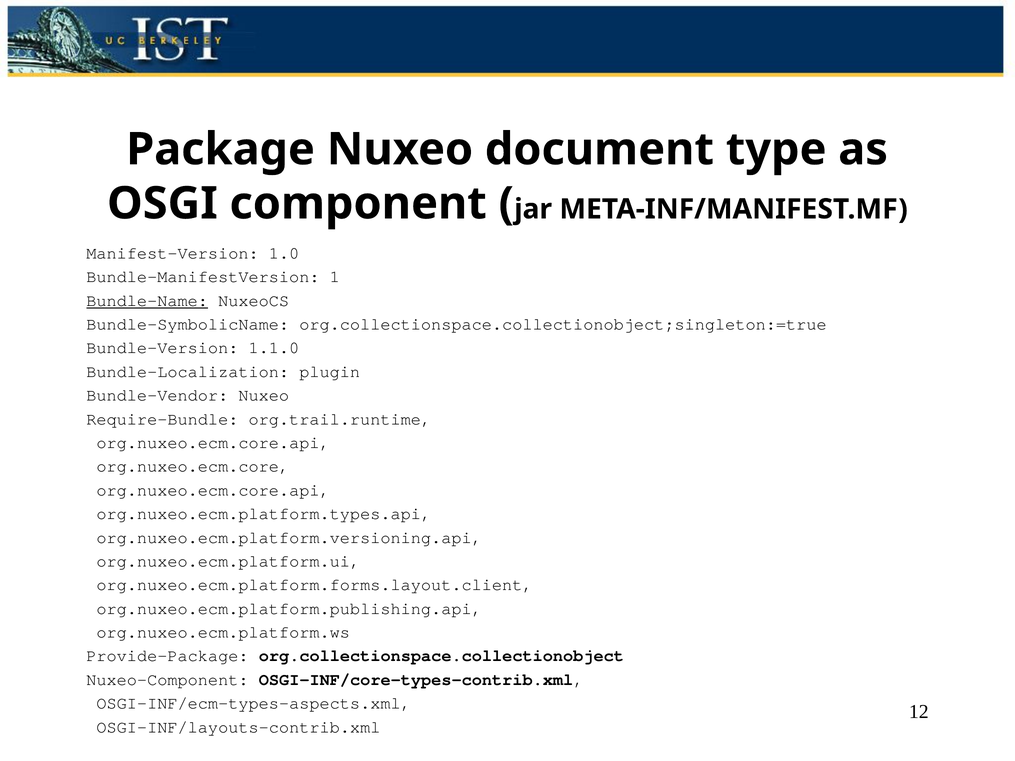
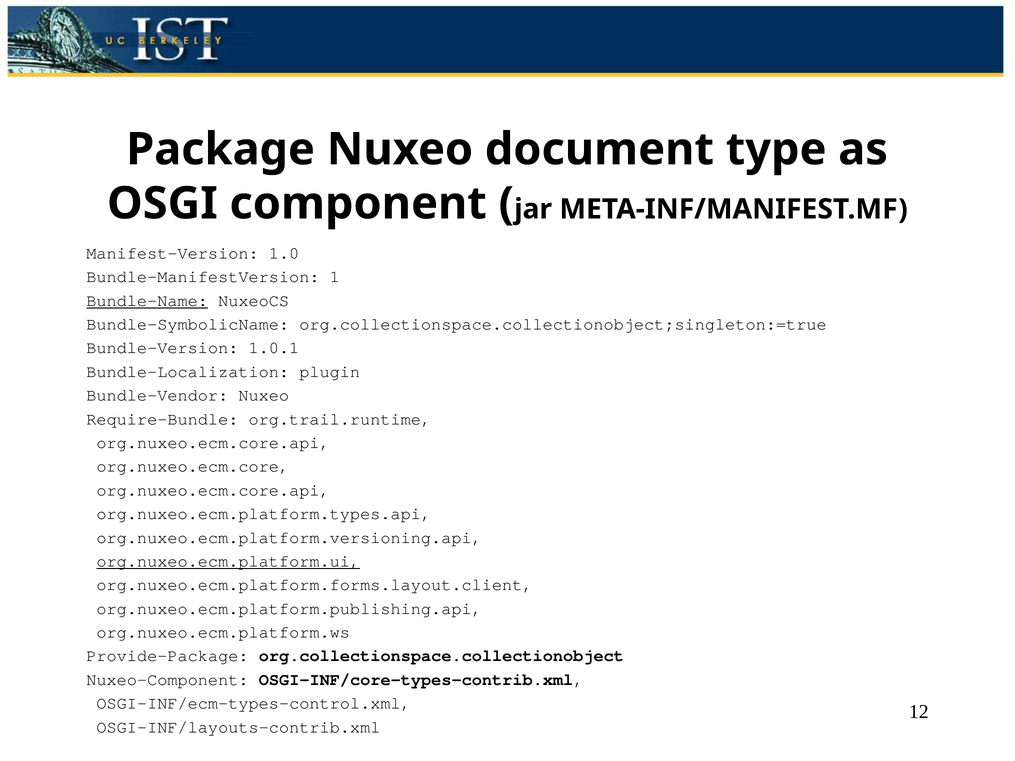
1.1.0: 1.1.0 -> 1.0.1
org.nuxeo.ecm.platform.ui underline: none -> present
OSGI-INF/ecm-types-aspects.xml: OSGI-INF/ecm-types-aspects.xml -> OSGI-INF/ecm-types-control.xml
